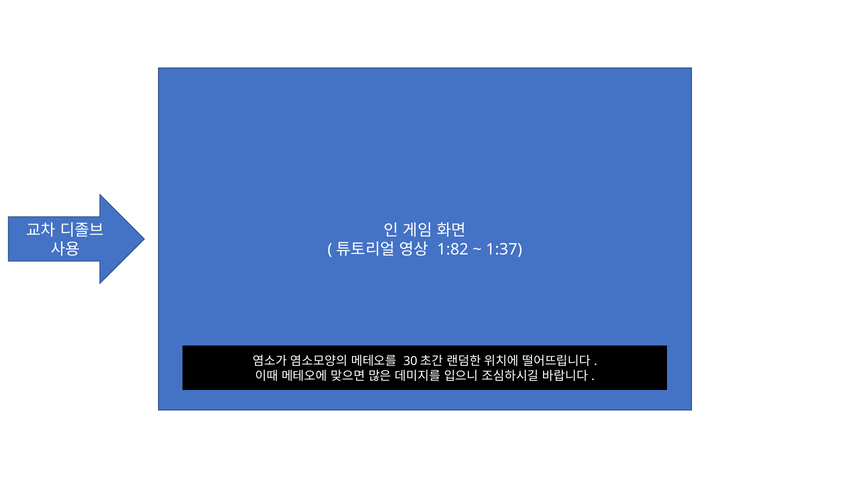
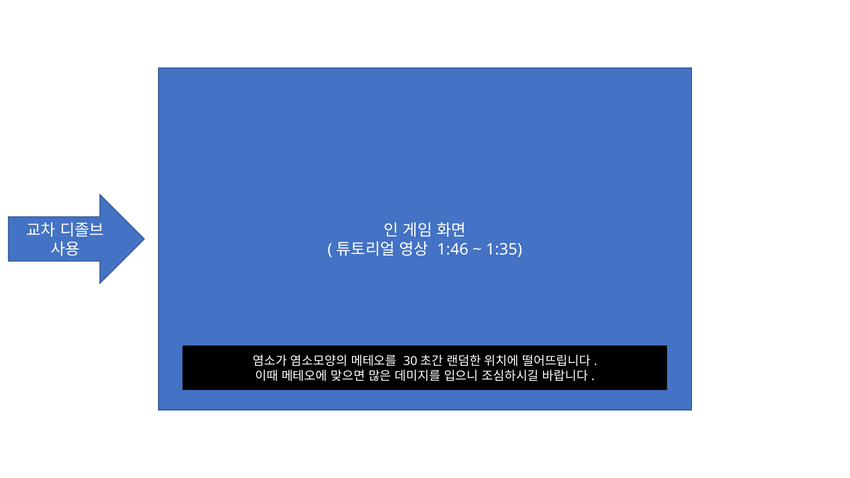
1:82: 1:82 -> 1:46
1:37: 1:37 -> 1:35
